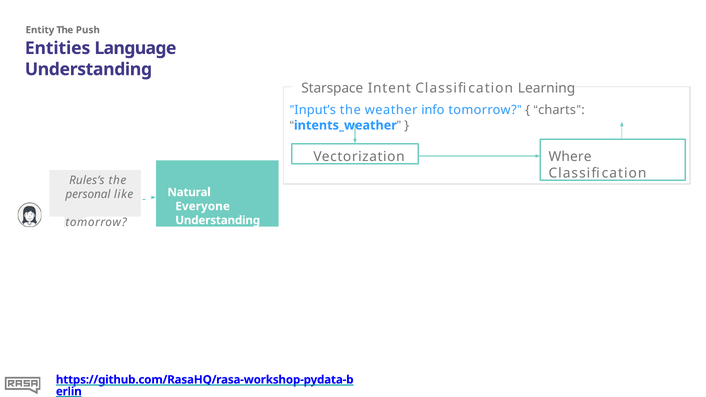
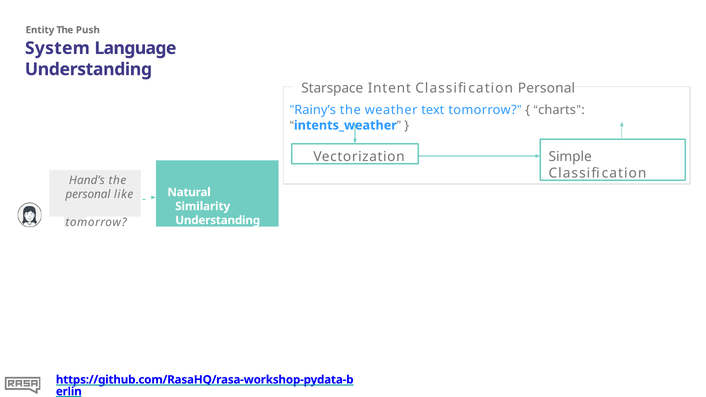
Entities: Entities -> System
Classification Learning: Learning -> Personal
Input’s: Input’s -> Rainy’s
info: info -> text
Where: Where -> Simple
Rules’s: Rules’s -> Hand’s
Everyone: Everyone -> Similarity
